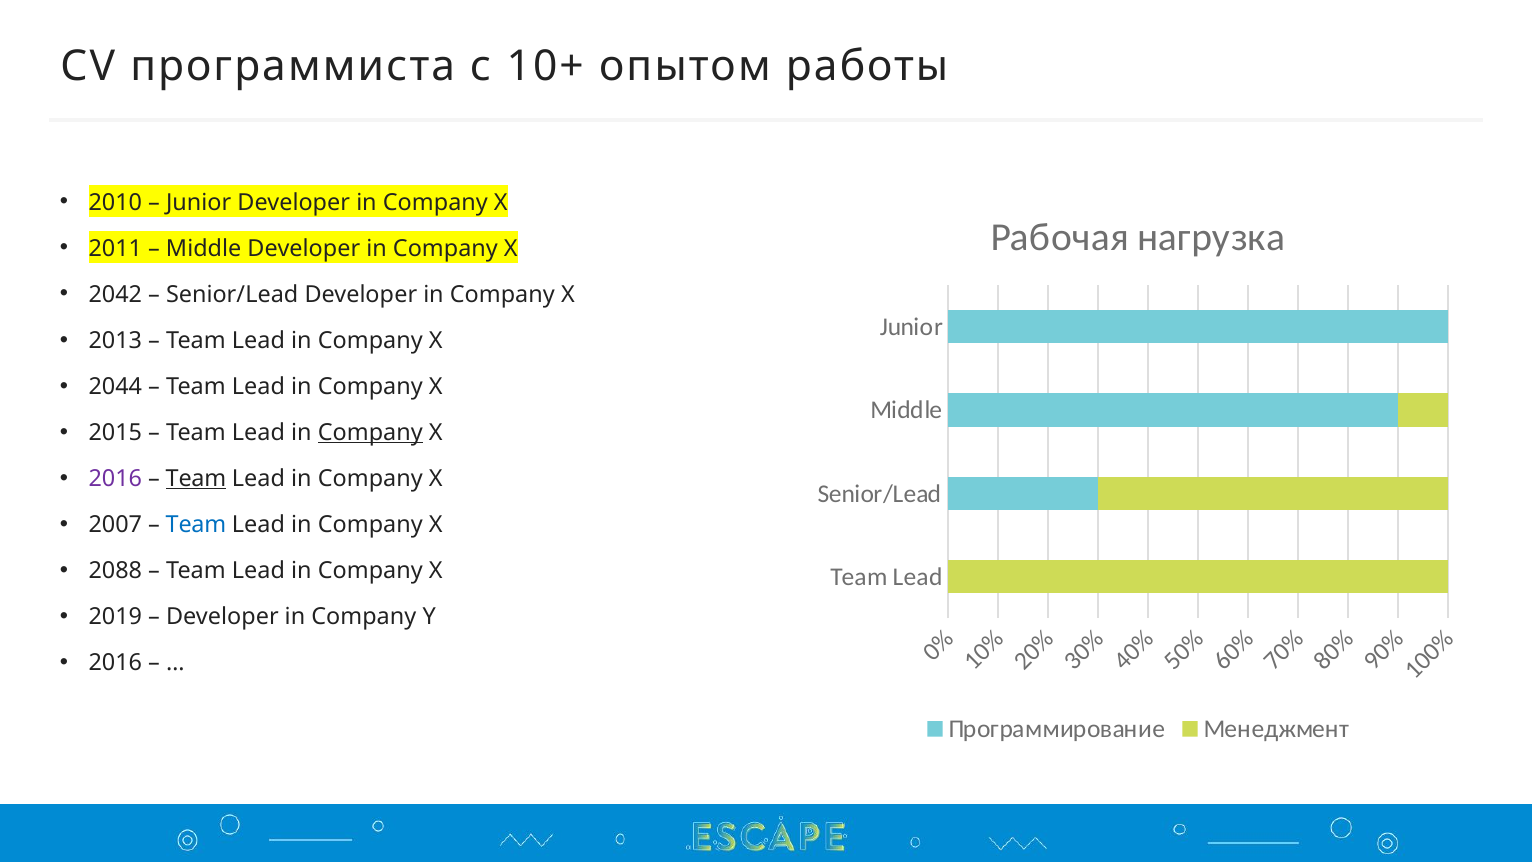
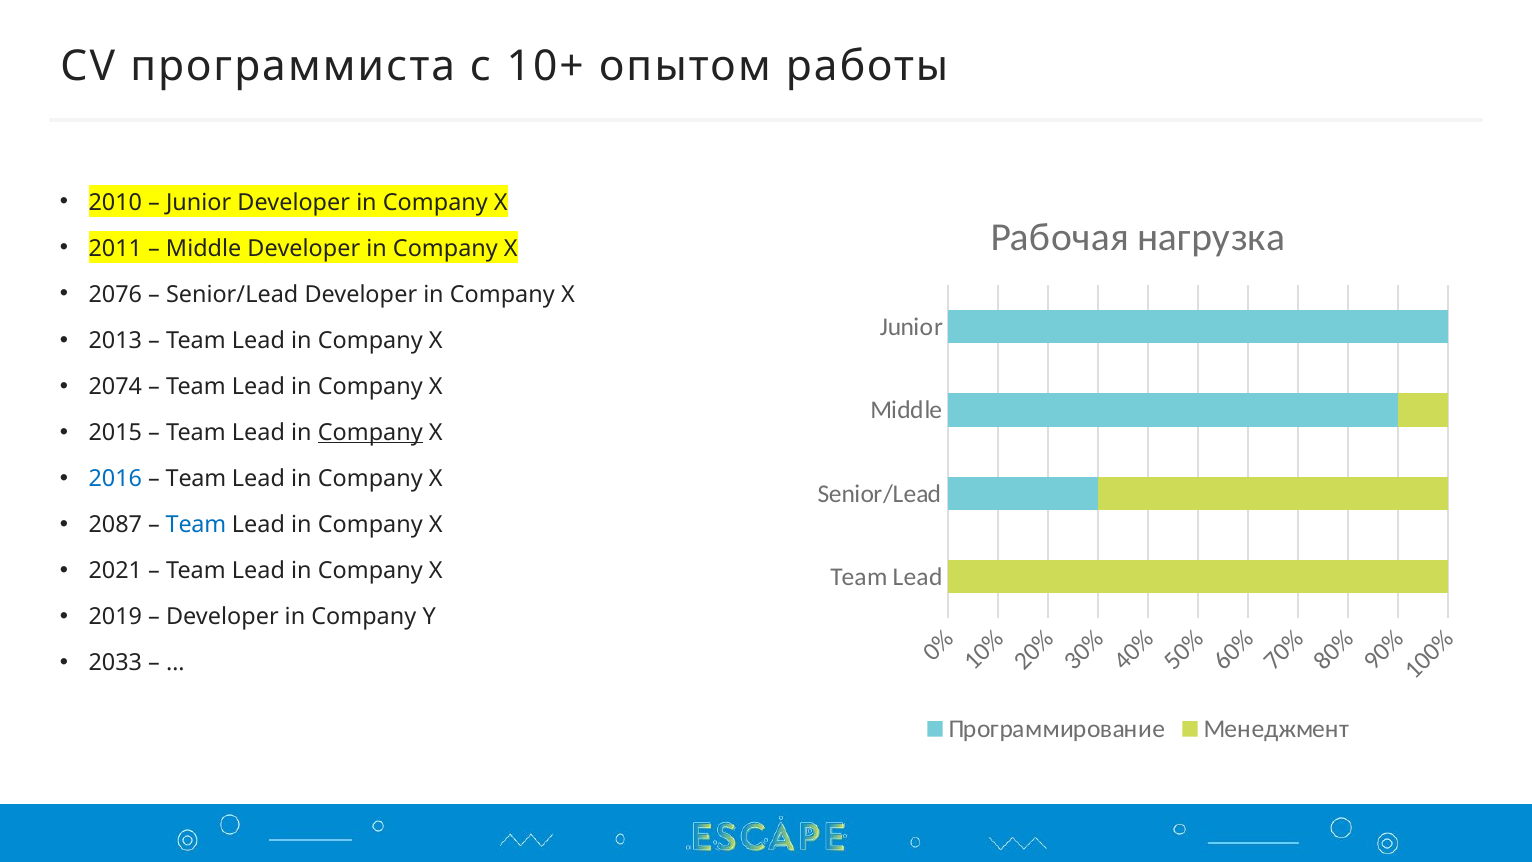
2042: 2042 -> 2076
2044: 2044 -> 2074
2016 at (115, 479) colour: purple -> blue
Team at (196, 479) underline: present -> none
2007: 2007 -> 2087
2088: 2088 -> 2021
2016 at (115, 663): 2016 -> 2033
